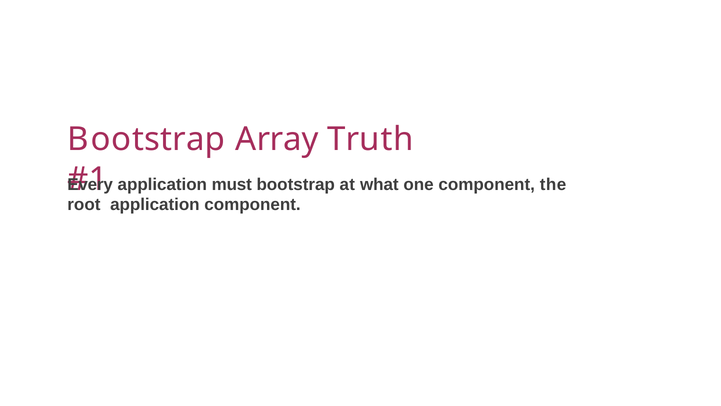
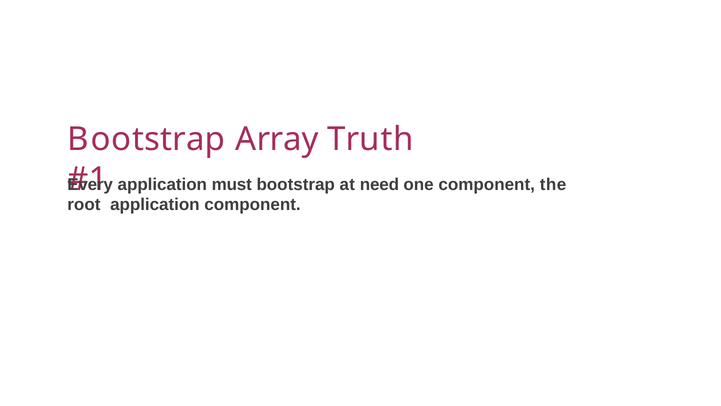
what: what -> need
